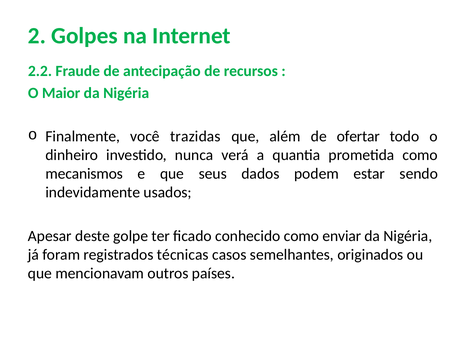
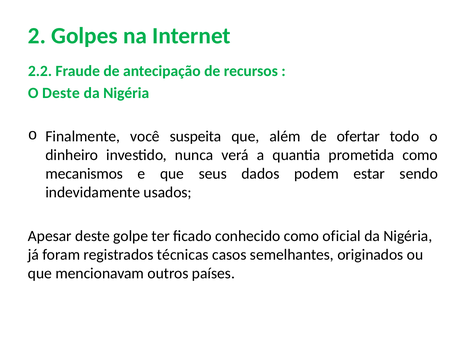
O Maior: Maior -> Deste
trazidas: trazidas -> suspeita
enviar: enviar -> oficial
